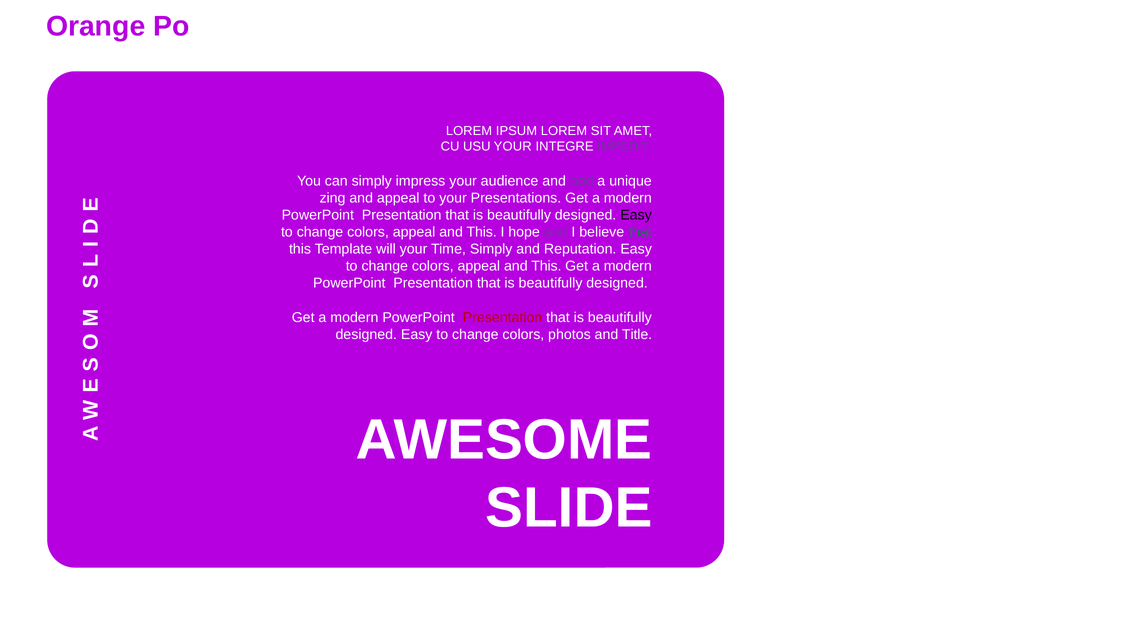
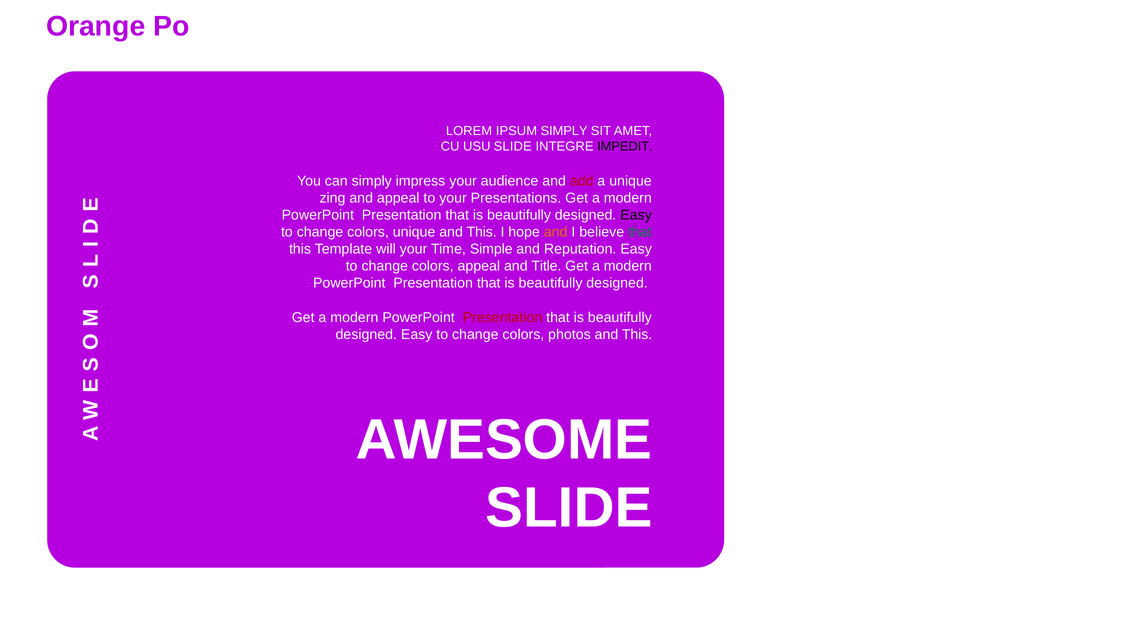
IPSUM LOREM: LOREM -> SIMPLY
USU YOUR: YOUR -> SLIDE
IMPEDIT colour: purple -> black
add at (582, 181) colour: purple -> red
appeal at (414, 232): appeal -> unique
and at (556, 232) colour: purple -> orange
Time Simply: Simply -> Simple
This at (546, 266): This -> Title
photos and Title: Title -> This
